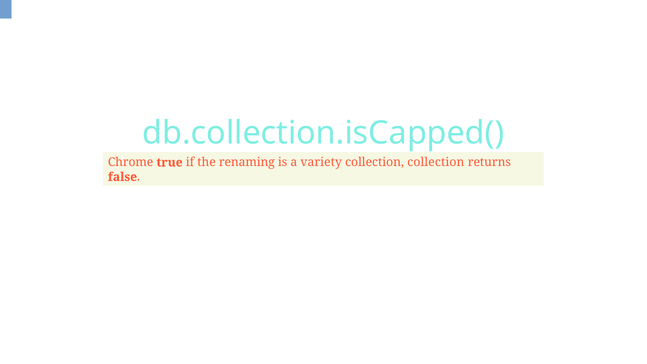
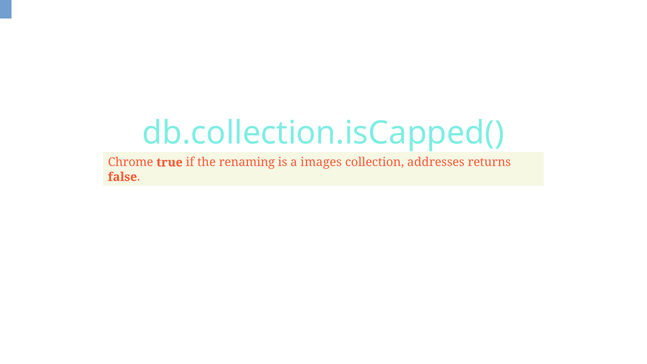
variety: variety -> images
collection collection: collection -> addresses
